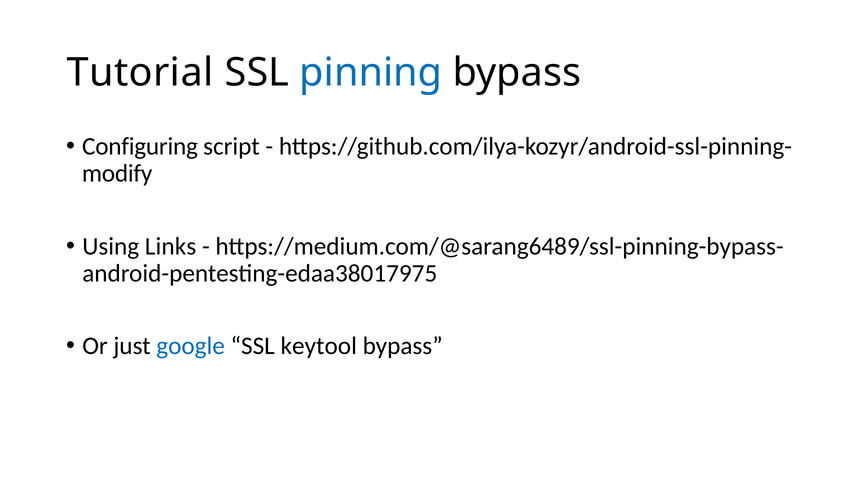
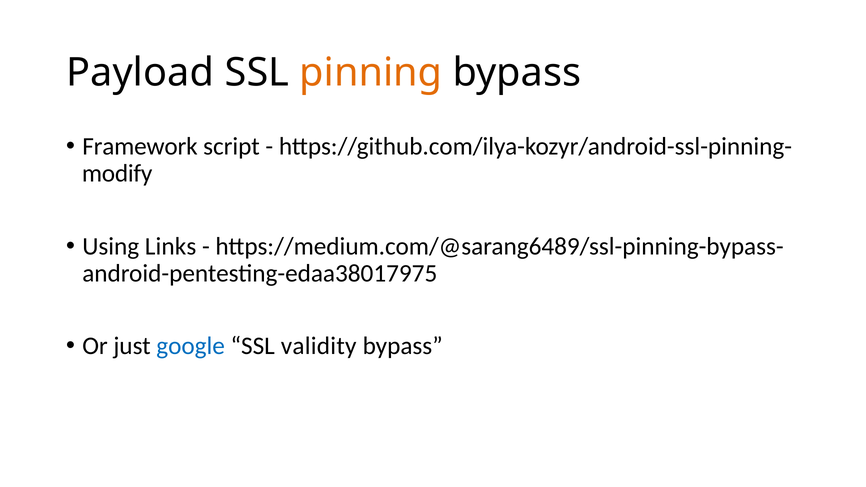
Tutorial: Tutorial -> Payload
pinning colour: blue -> orange
Configuring: Configuring -> Framework
keytool: keytool -> validity
